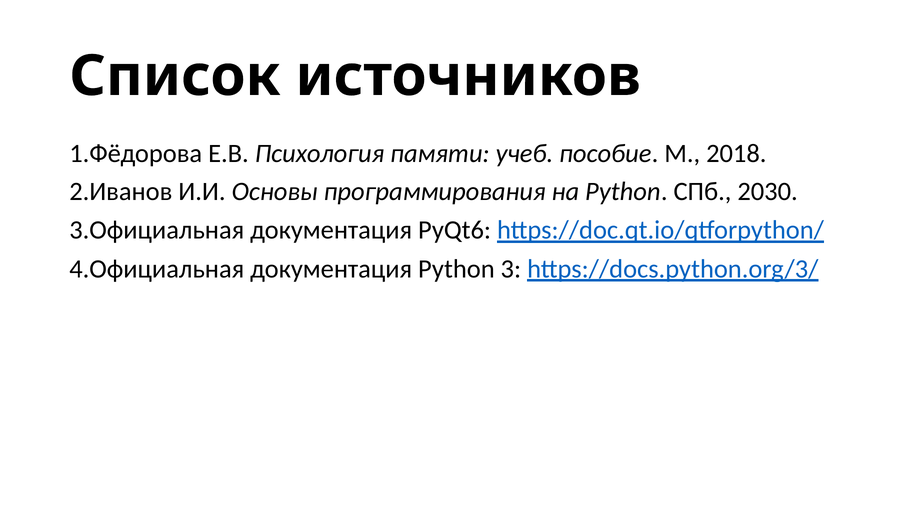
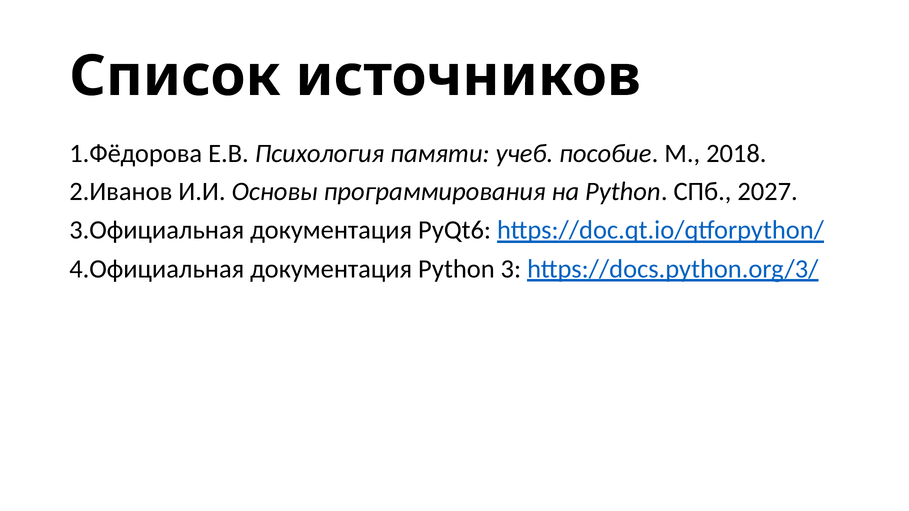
2030: 2030 -> 2027
